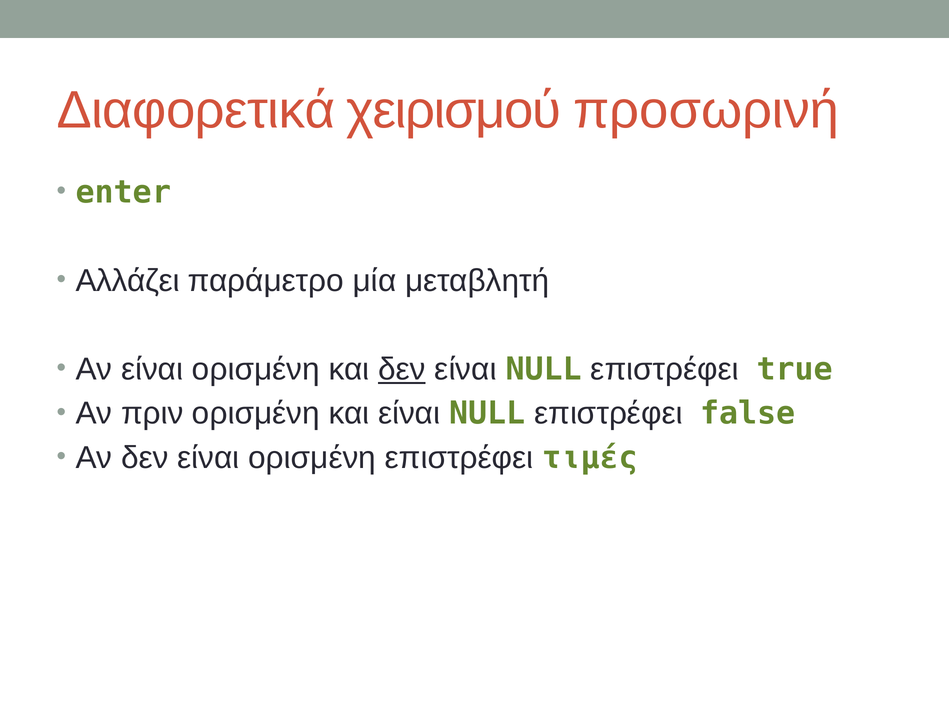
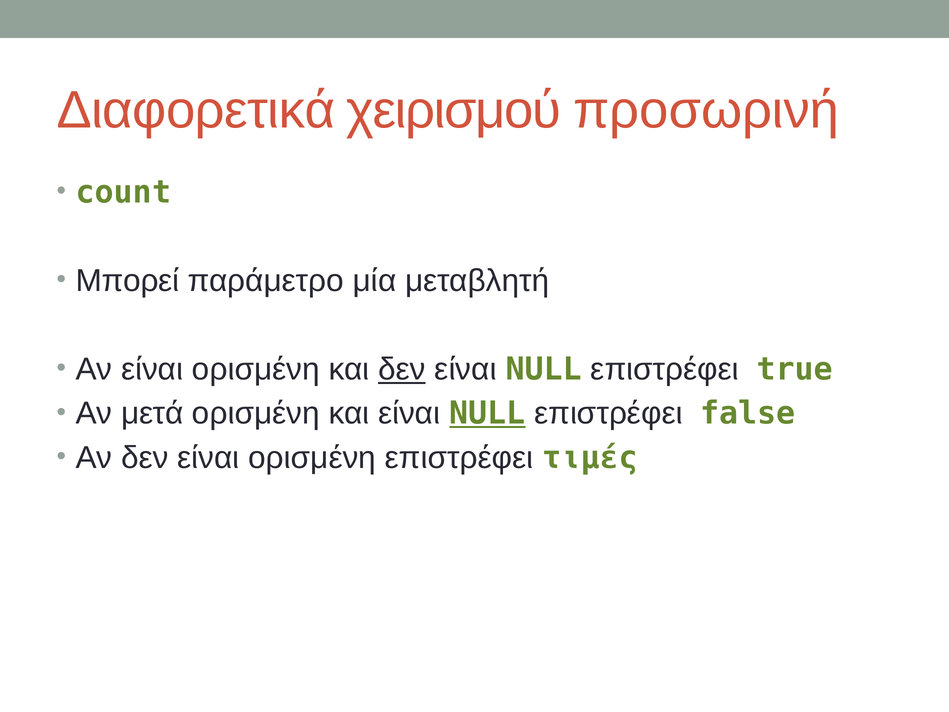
enter: enter -> count
Αλλάζει: Αλλάζει -> Μπορεί
πριν: πριν -> μετά
NULL at (487, 413) underline: none -> present
